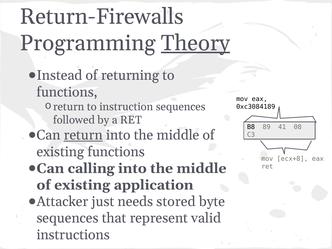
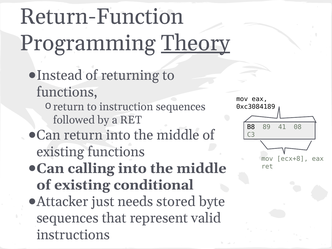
Return-Firewalls: Return-Firewalls -> Return-Function
return at (83, 135) underline: present -> none
application: application -> conditional
